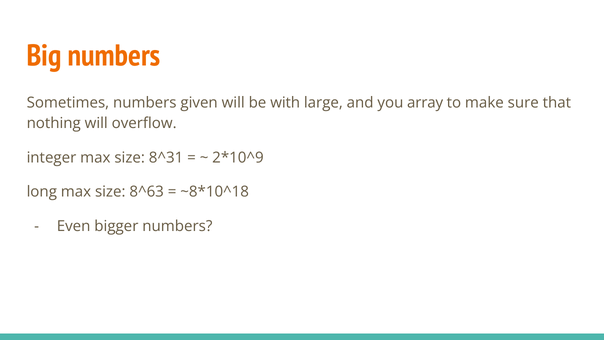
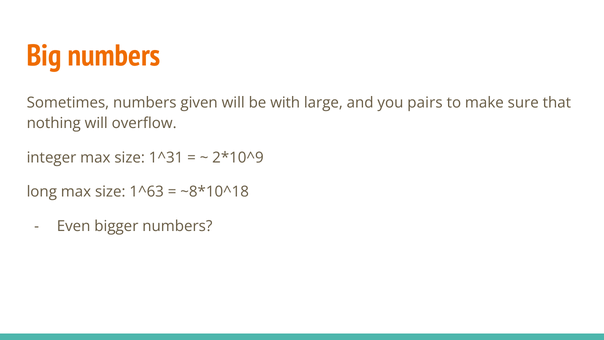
array: array -> pairs
8^31: 8^31 -> 1^31
8^63: 8^63 -> 1^63
